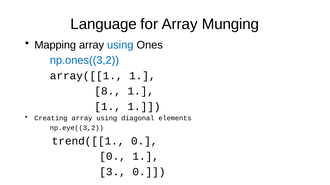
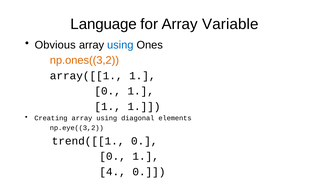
Munging: Munging -> Variable
Mapping: Mapping -> Obvious
np.ones((3,2 colour: blue -> orange
8 at (108, 91): 8 -> 0
3: 3 -> 4
